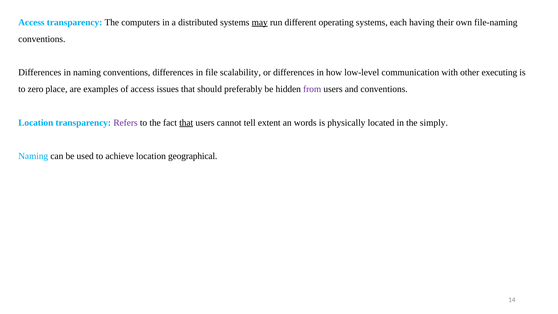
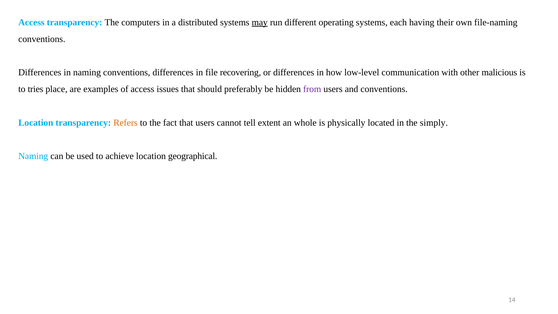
scalability: scalability -> recovering
executing: executing -> malicious
zero: zero -> tries
Refers colour: purple -> orange
that at (186, 123) underline: present -> none
words: words -> whole
